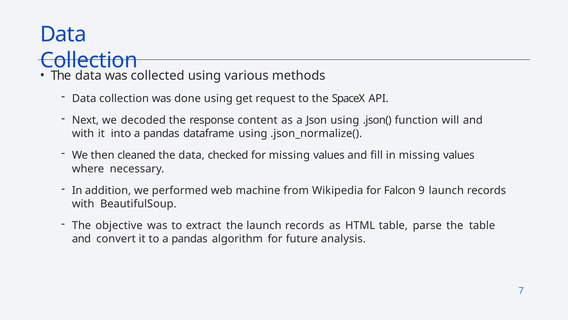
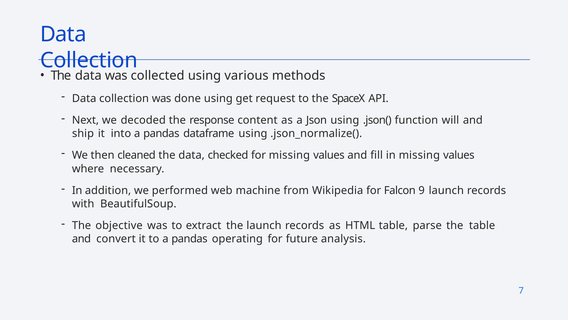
with at (83, 133): with -> ship
algorithm: algorithm -> operating
